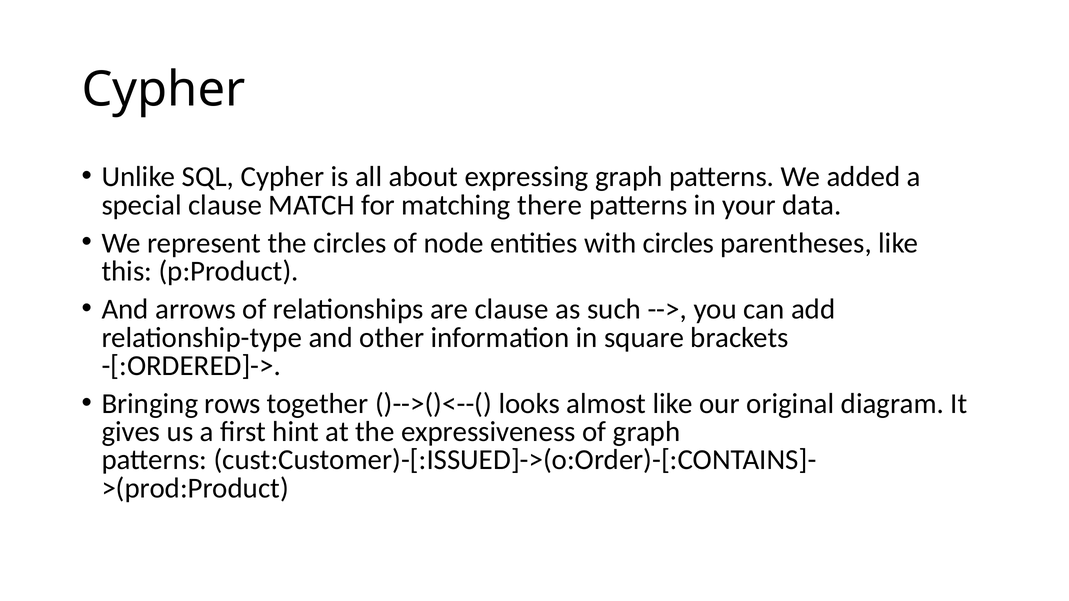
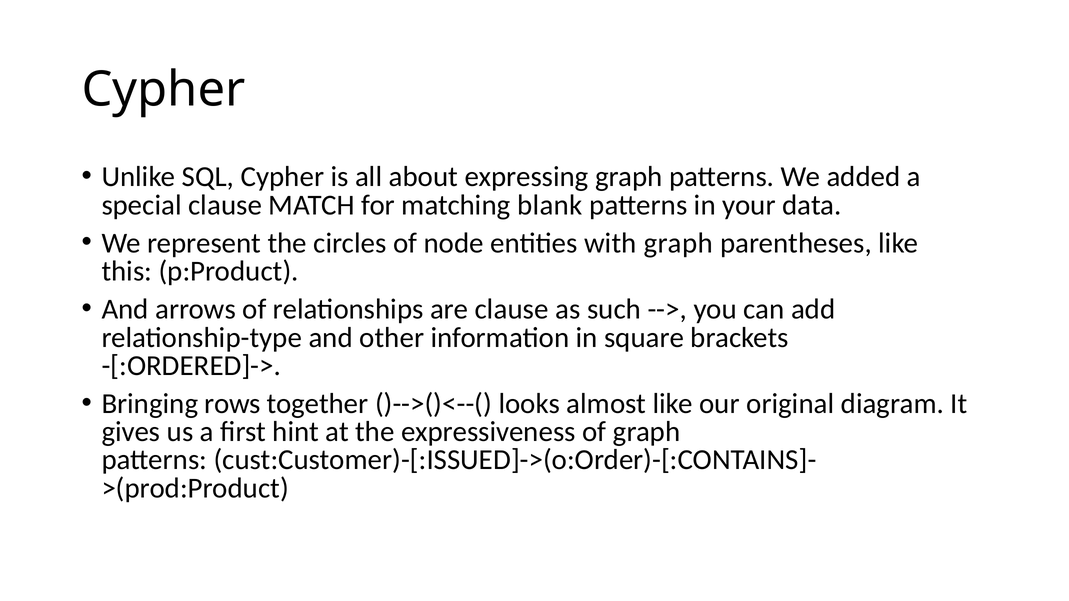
there: there -> blank
with circles: circles -> graph
